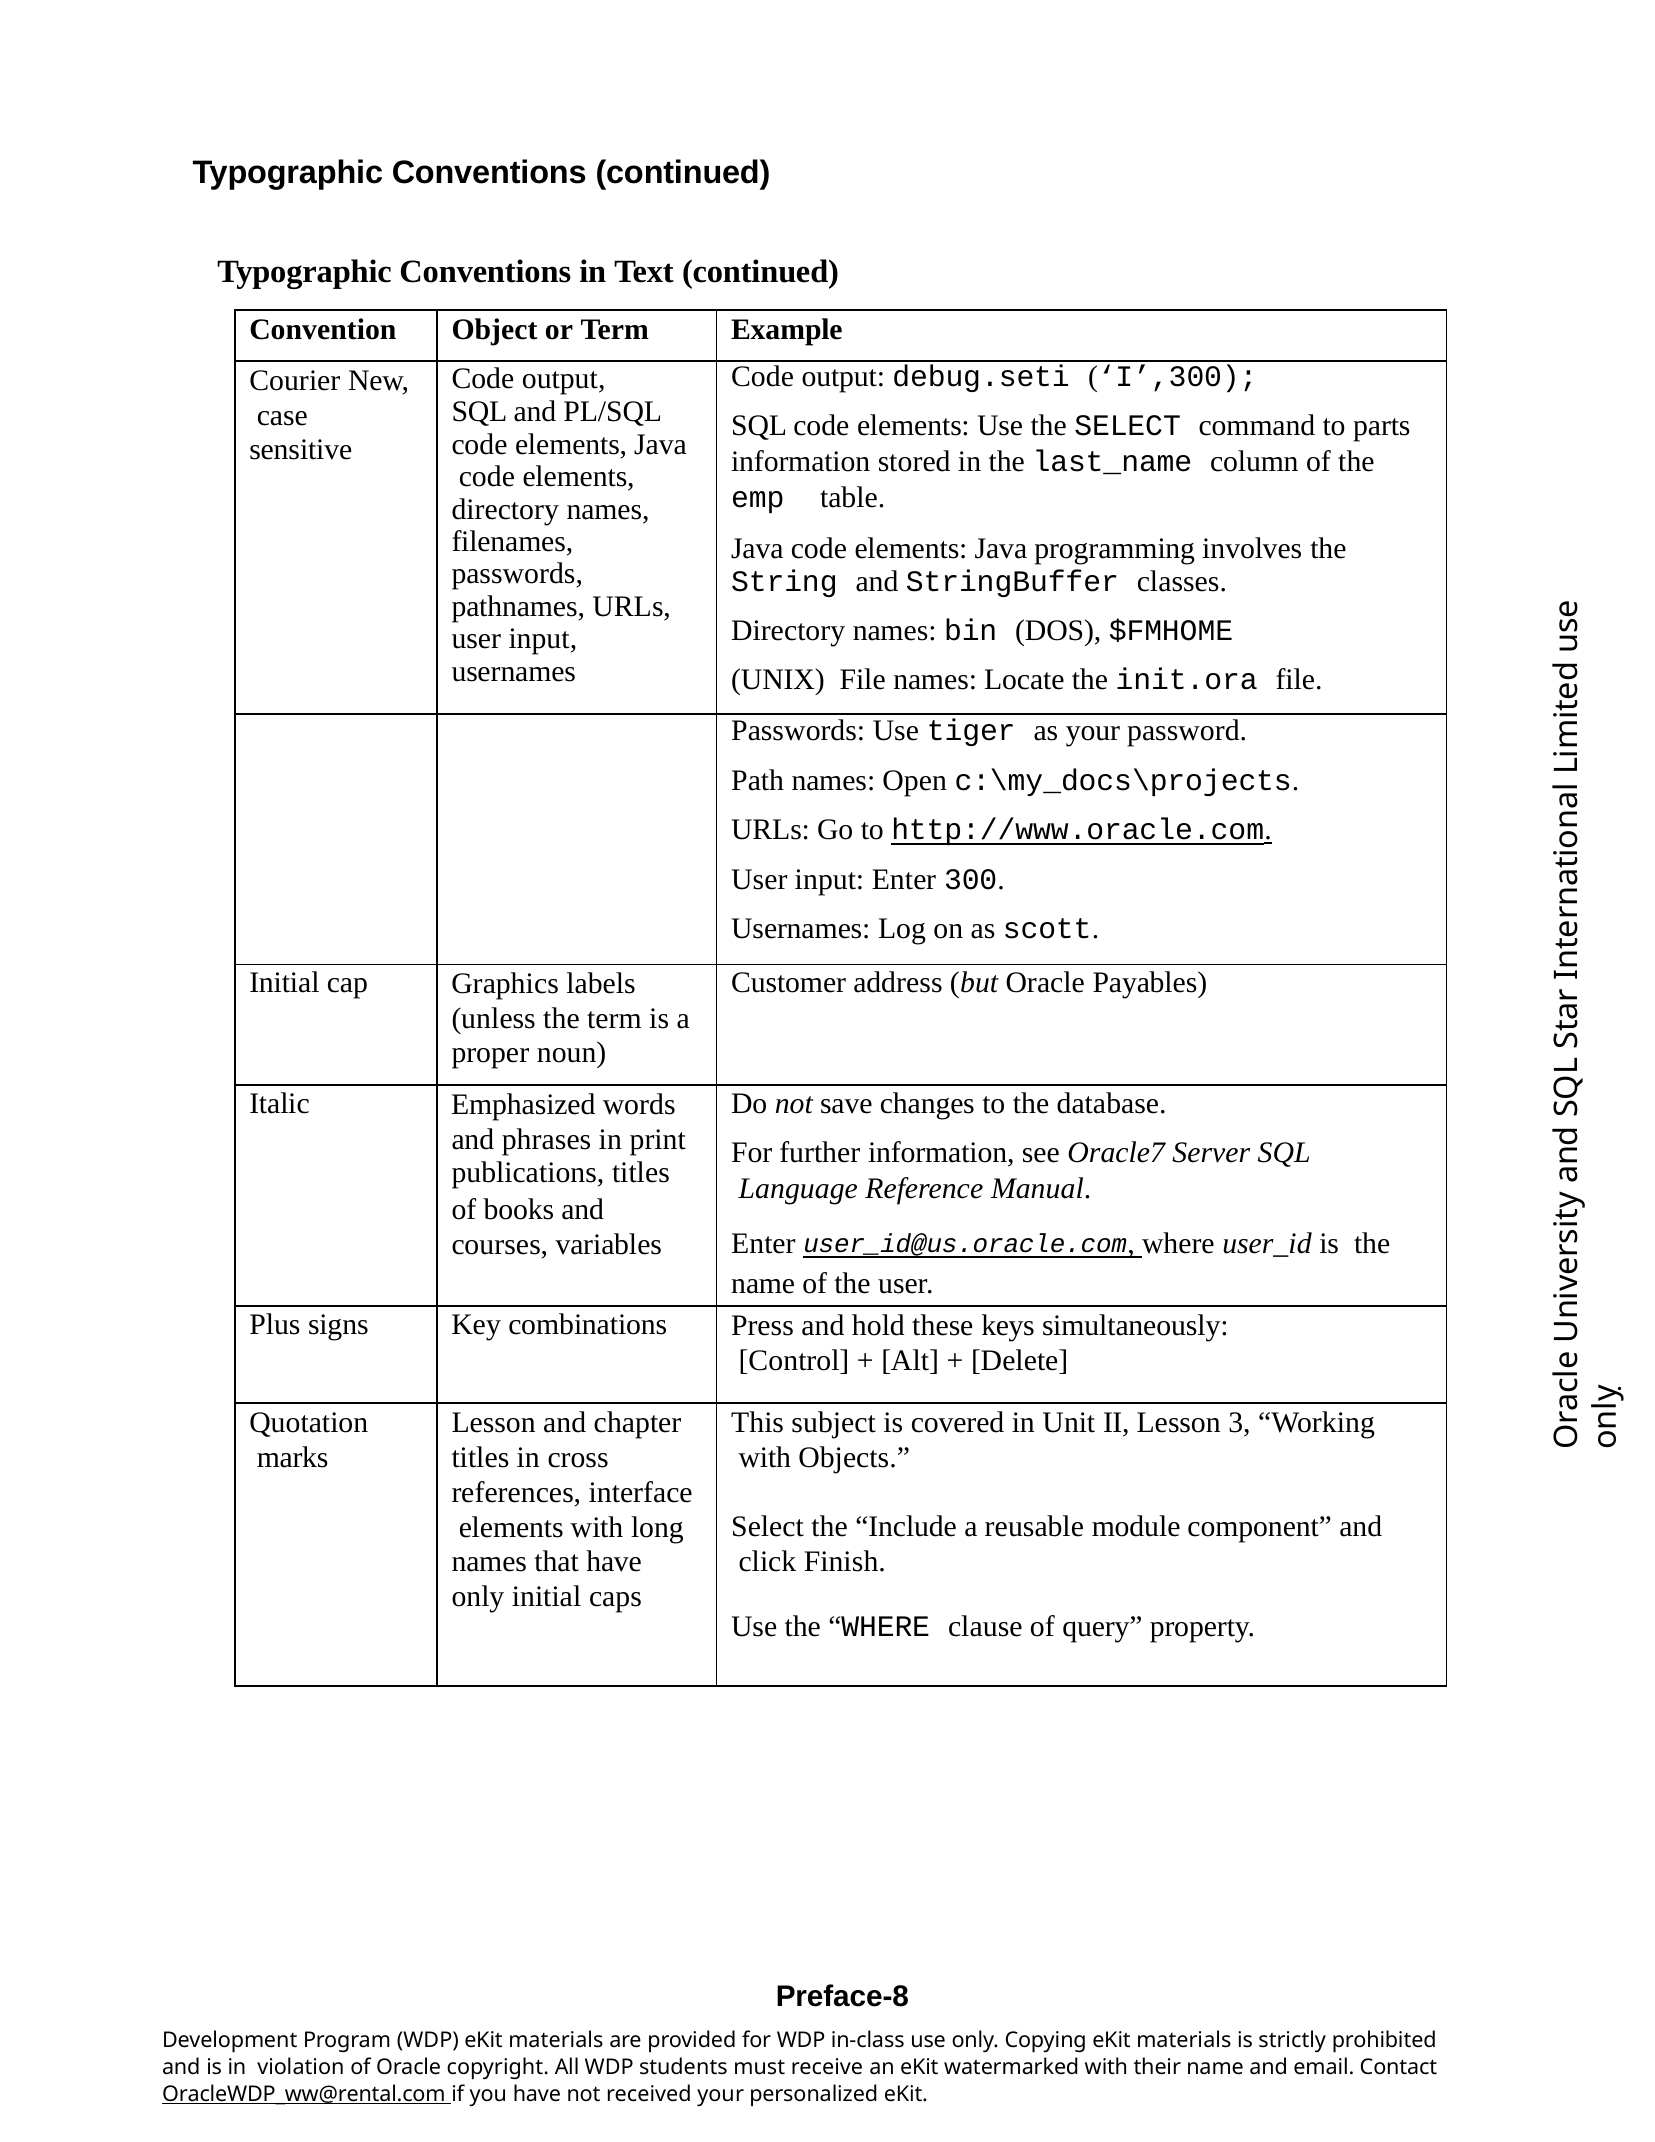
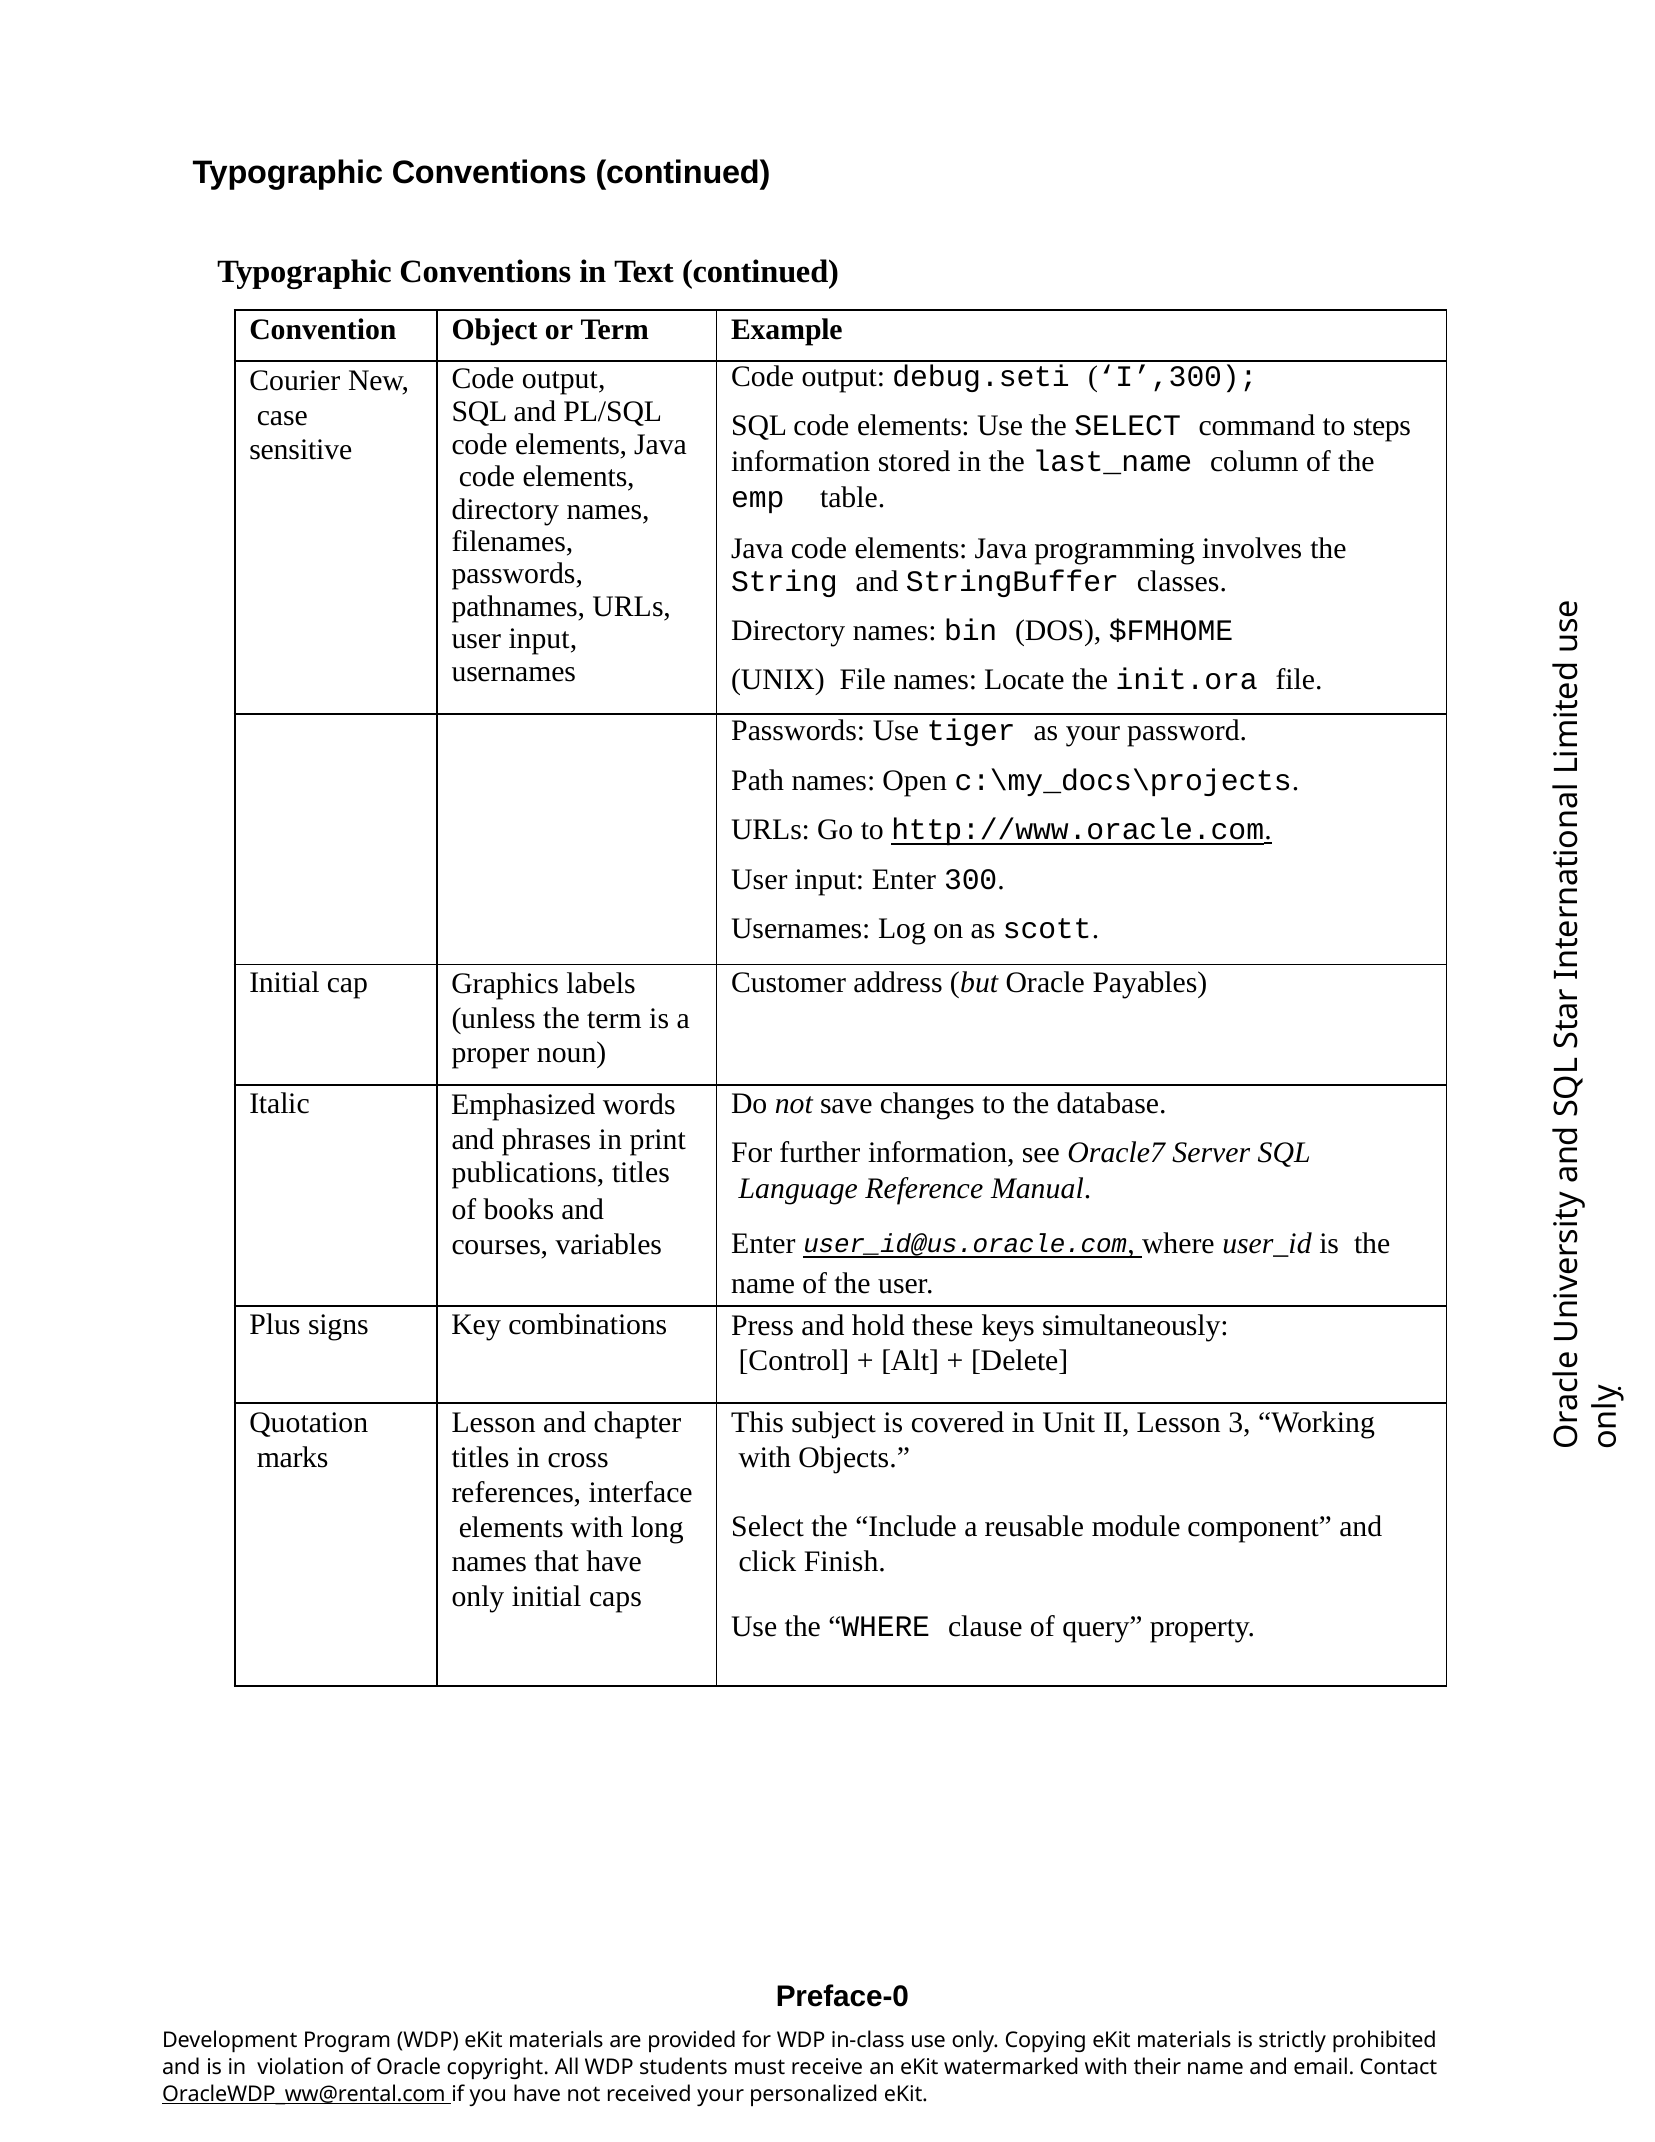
parts: parts -> steps
Preface-8: Preface-8 -> Preface-0
